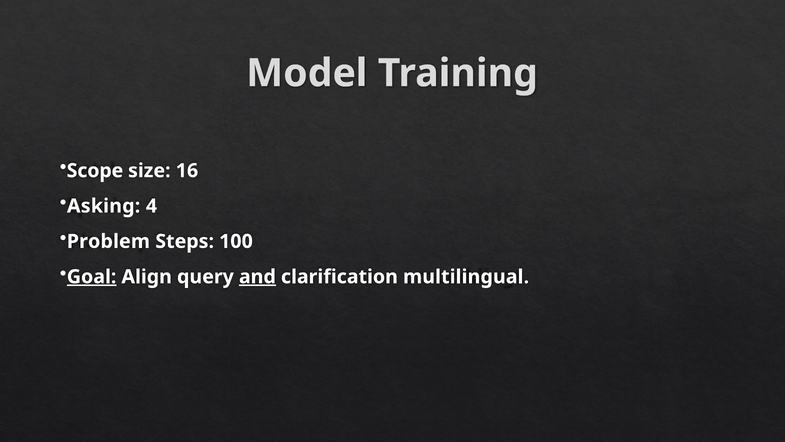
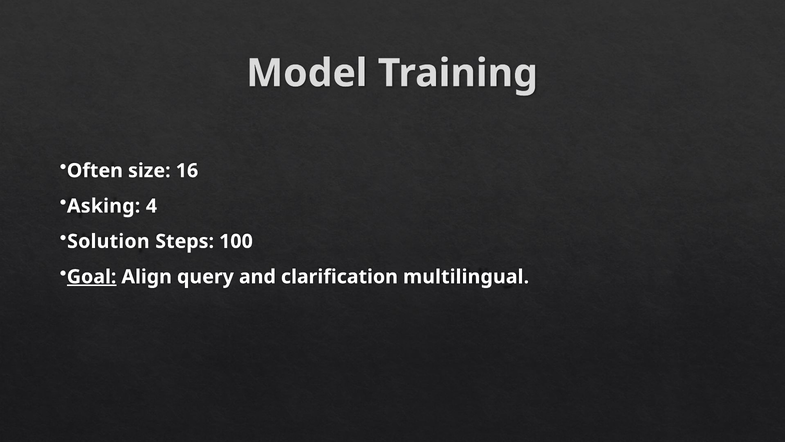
Scope: Scope -> Often
Problem: Problem -> Solution
and underline: present -> none
